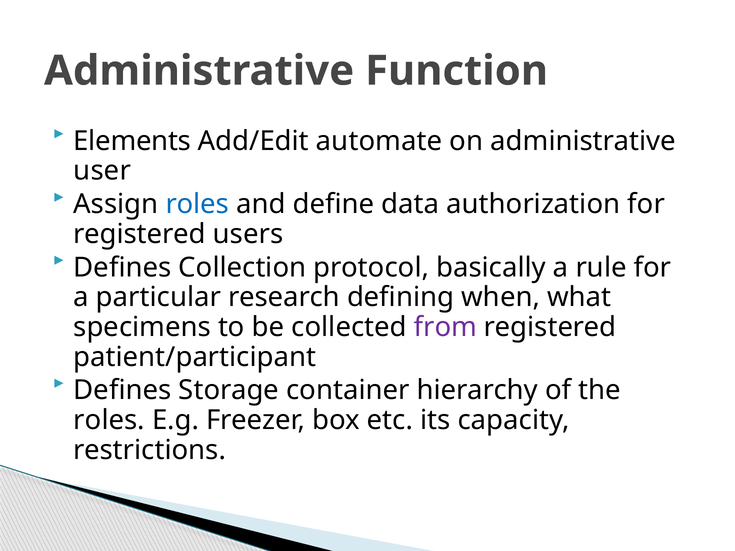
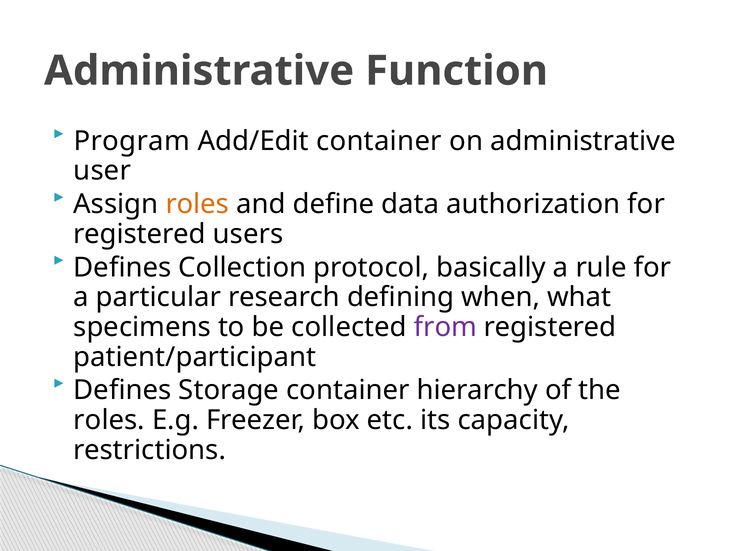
Elements: Elements -> Program
Add/Edit automate: automate -> container
roles at (197, 204) colour: blue -> orange
